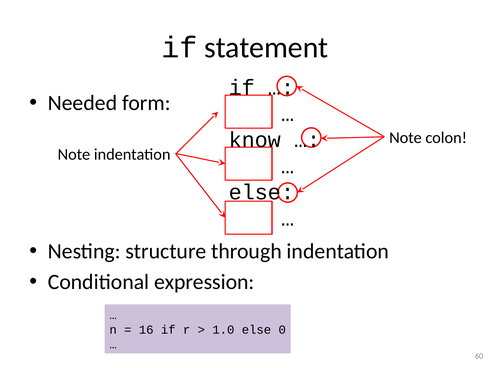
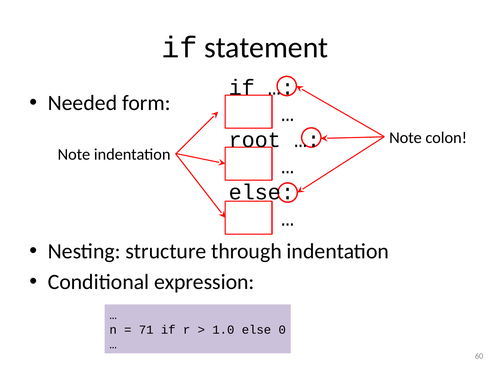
know: know -> root
16: 16 -> 71
